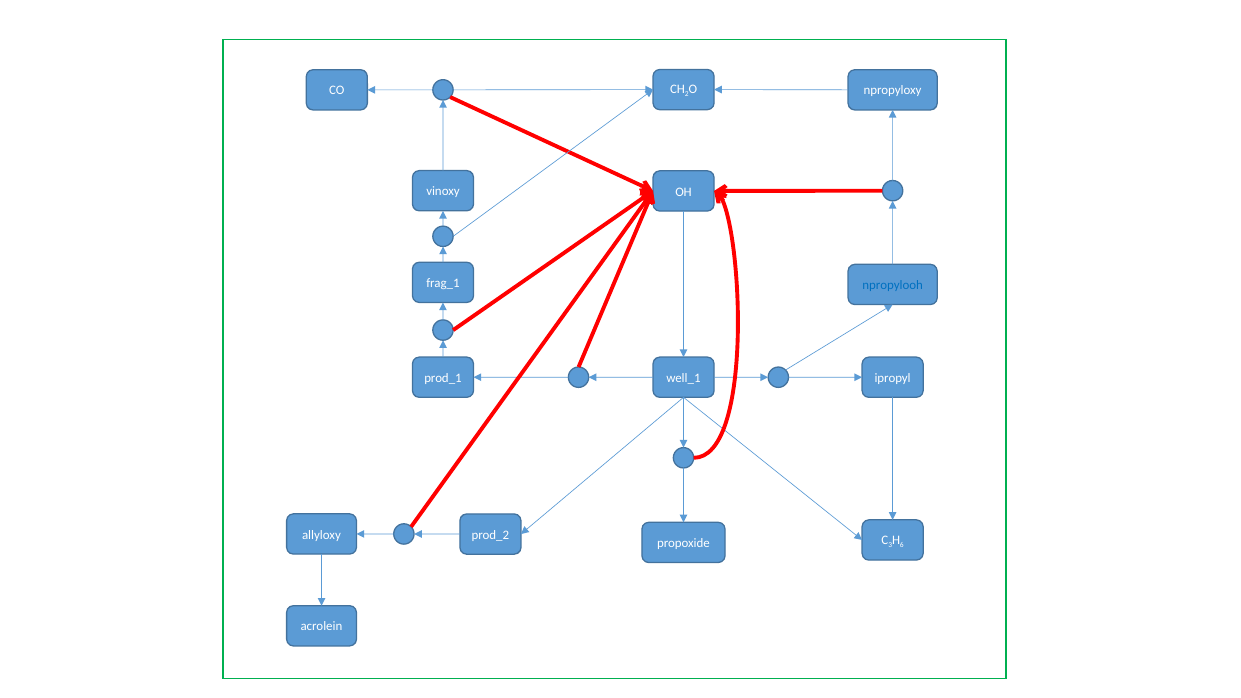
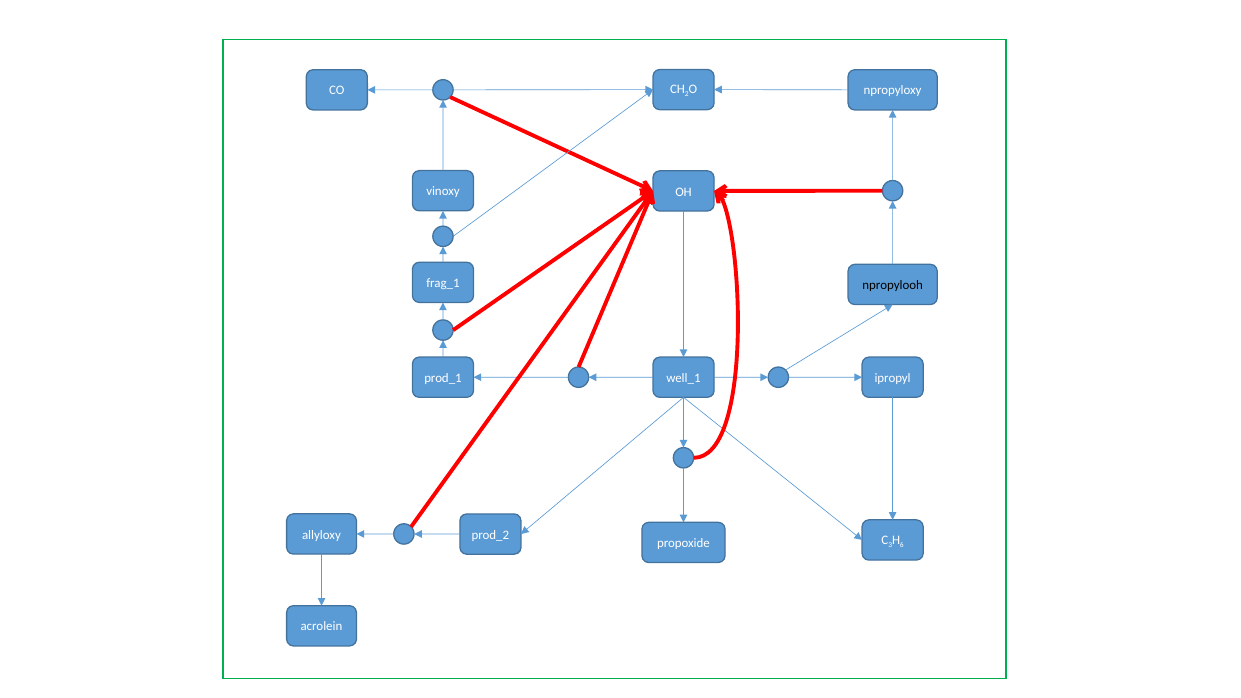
npropylooh colour: blue -> black
